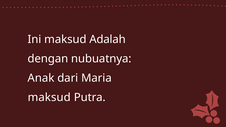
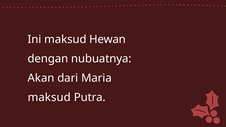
Adalah: Adalah -> Hewan
Anak: Anak -> Akan
